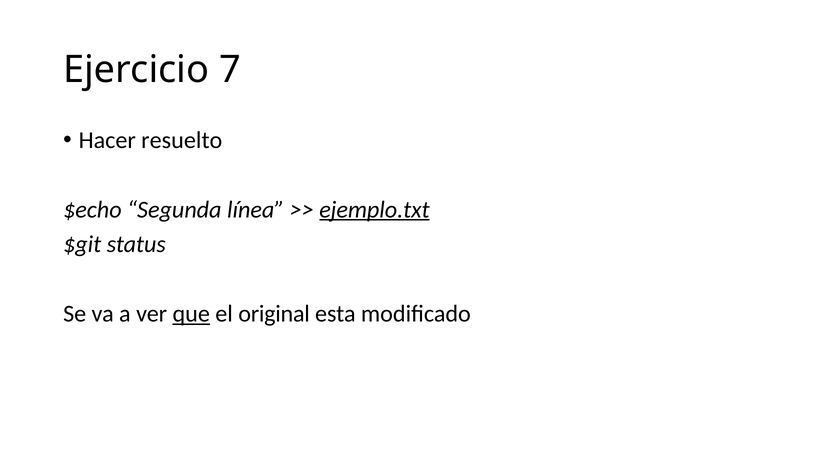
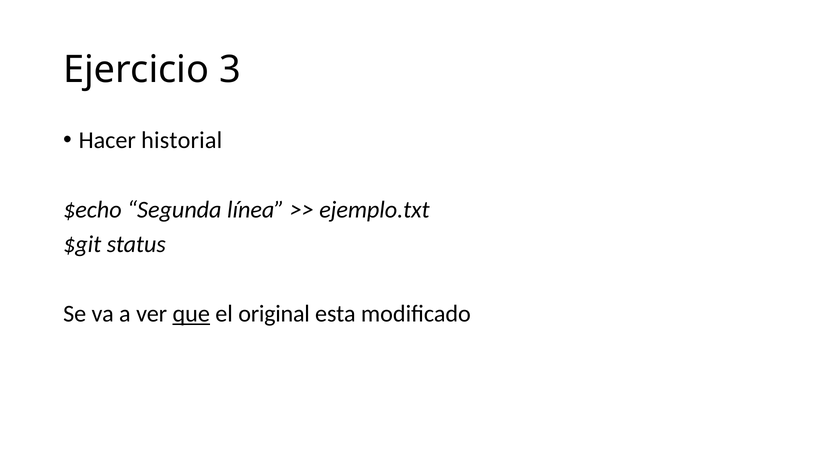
7: 7 -> 3
resuelto: resuelto -> historial
ejemplo.txt underline: present -> none
